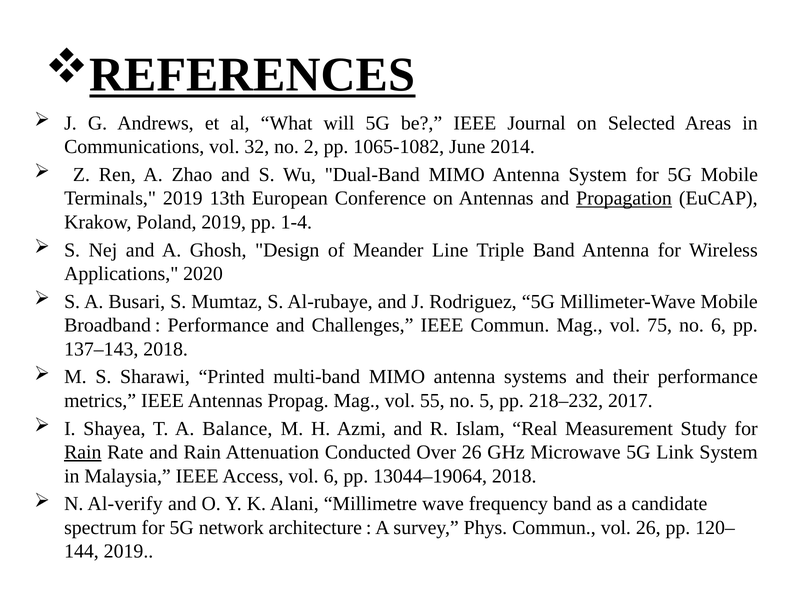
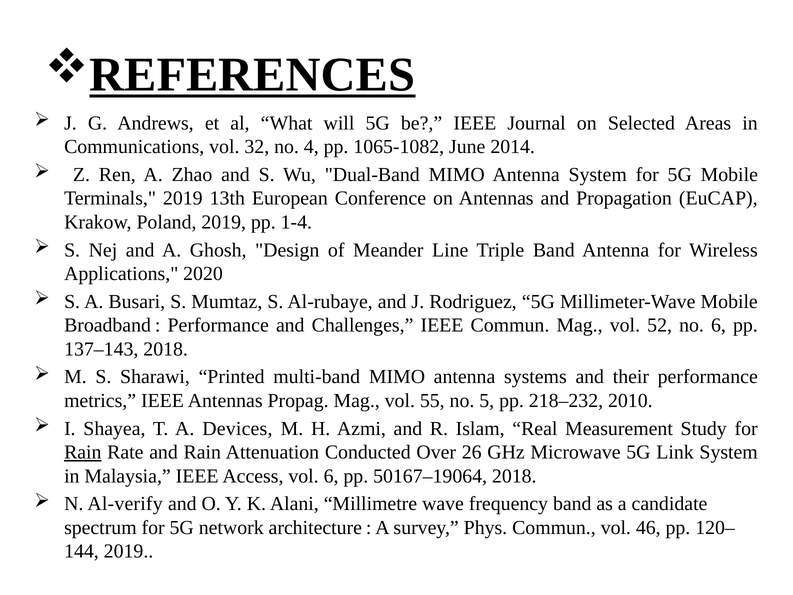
2: 2 -> 4
Propagation underline: present -> none
75: 75 -> 52
2017: 2017 -> 2010
Balance: Balance -> Devices
13044–19064: 13044–19064 -> 50167–19064
vol 26: 26 -> 46
